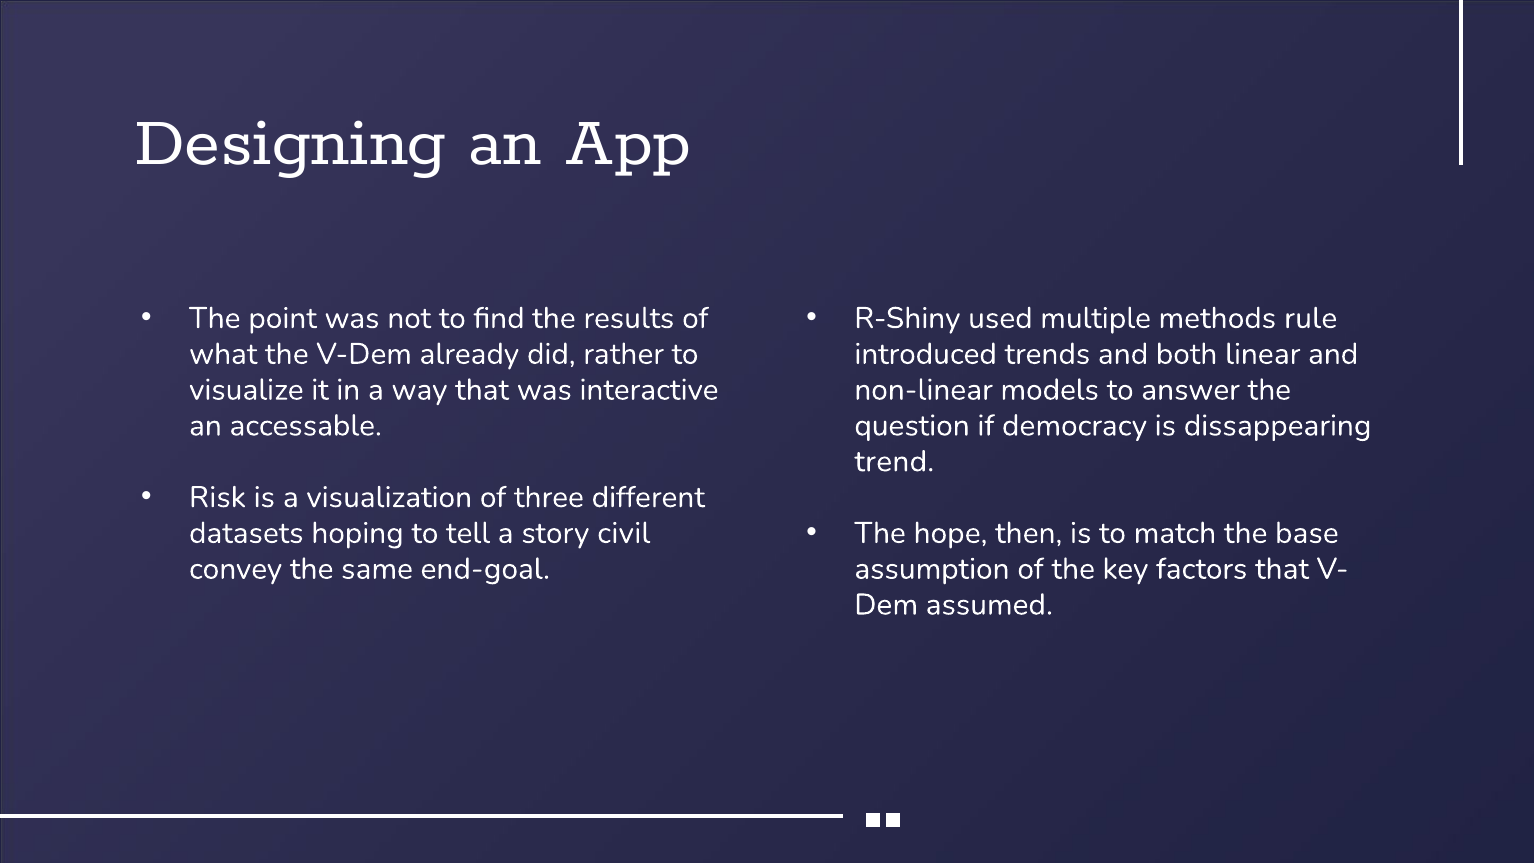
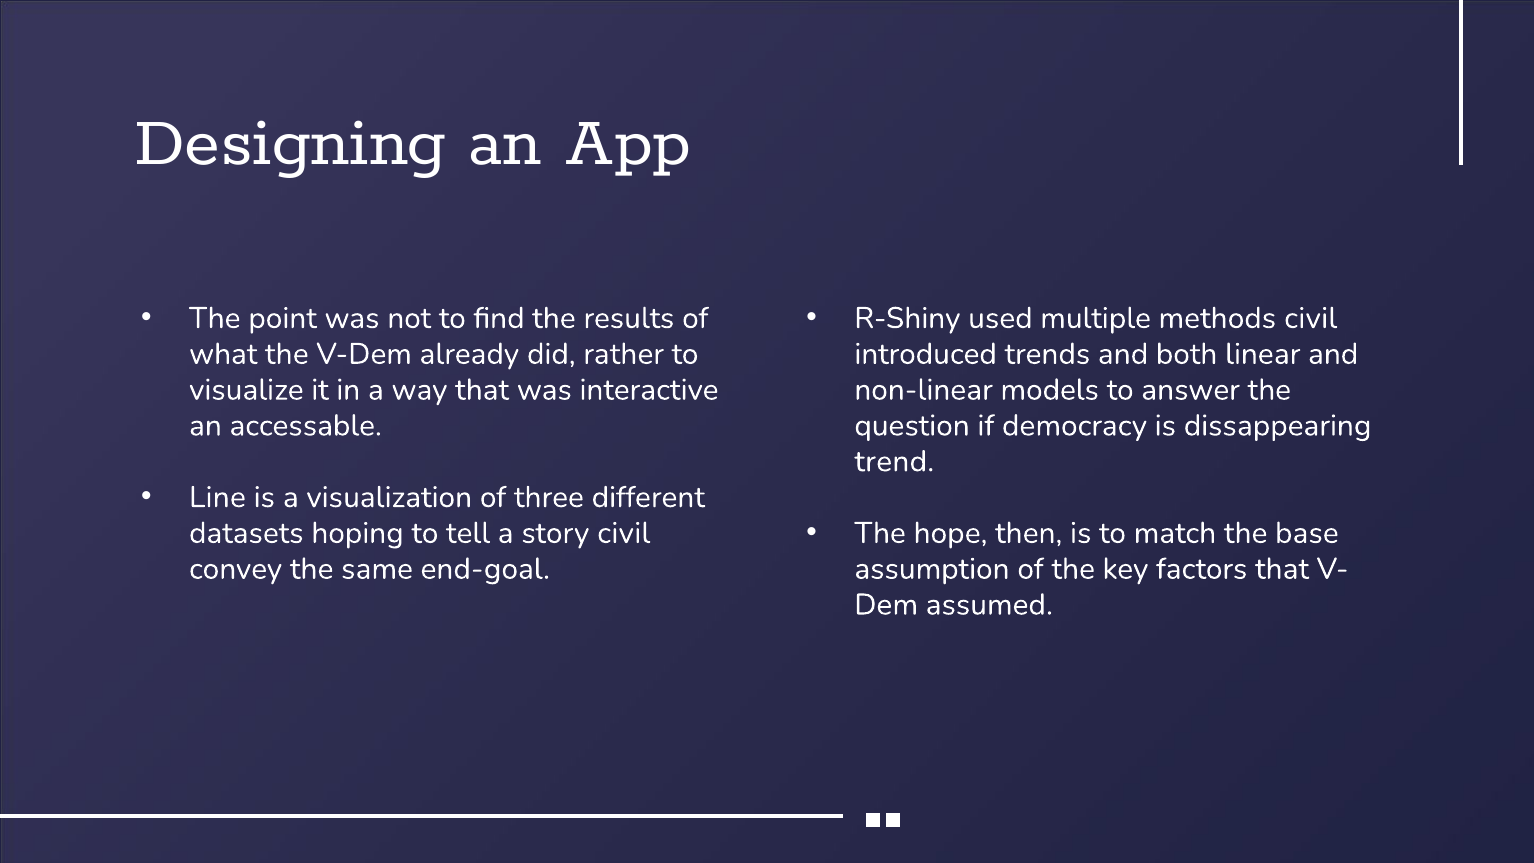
methods rule: rule -> civil
Risk: Risk -> Line
